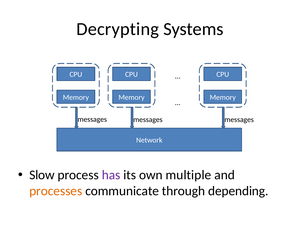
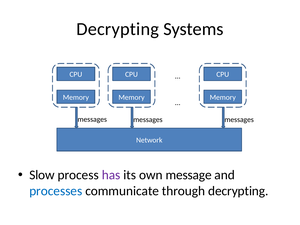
multiple: multiple -> message
processes colour: orange -> blue
through depending: depending -> decrypting
